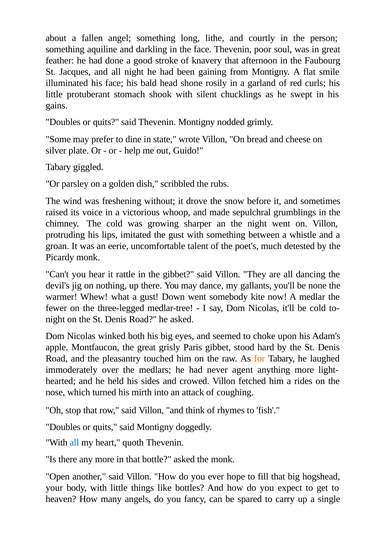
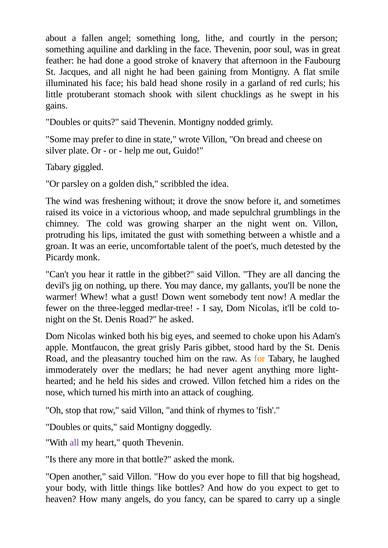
rubs: rubs -> idea
kite: kite -> tent
all at (74, 443) colour: blue -> purple
